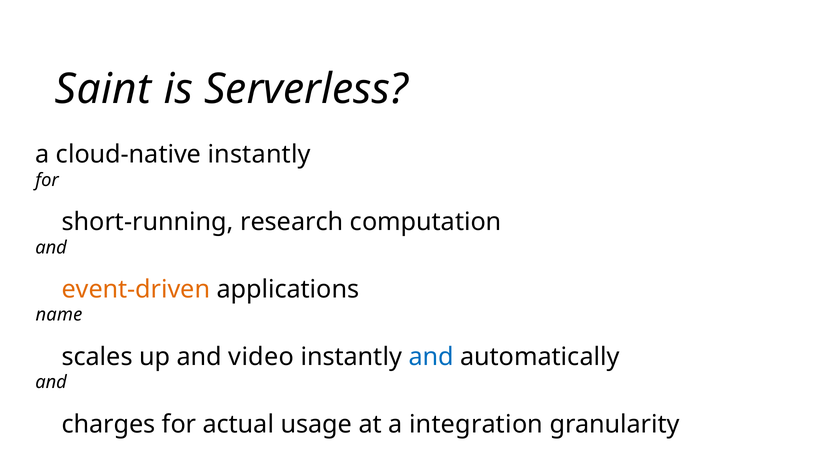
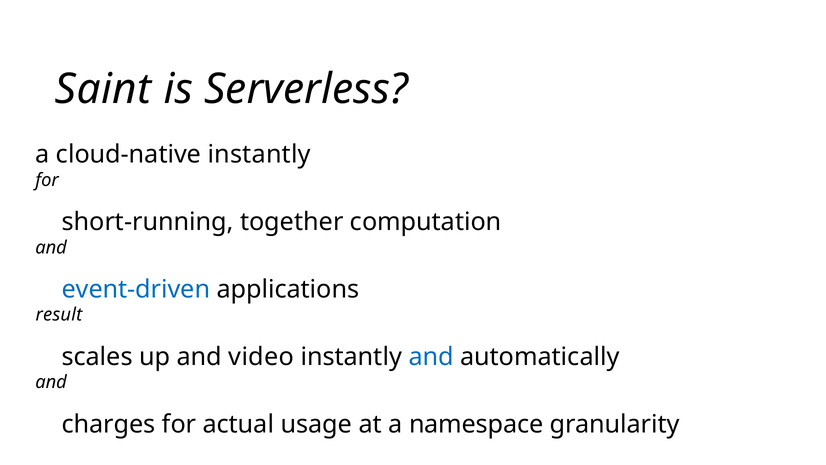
research: research -> together
event-driven colour: orange -> blue
name: name -> result
integration: integration -> namespace
